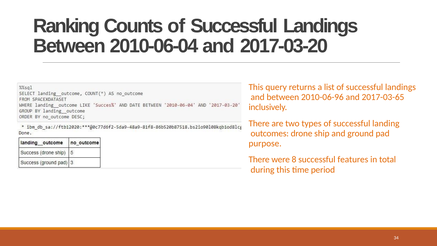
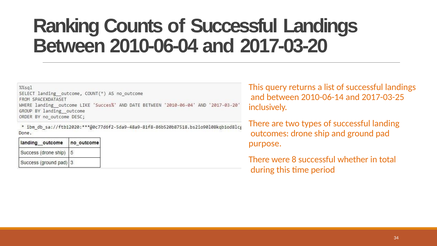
2010-06-96: 2010-06-96 -> 2010-06-14
2017-03-65: 2017-03-65 -> 2017-03-25
features: features -> whether
